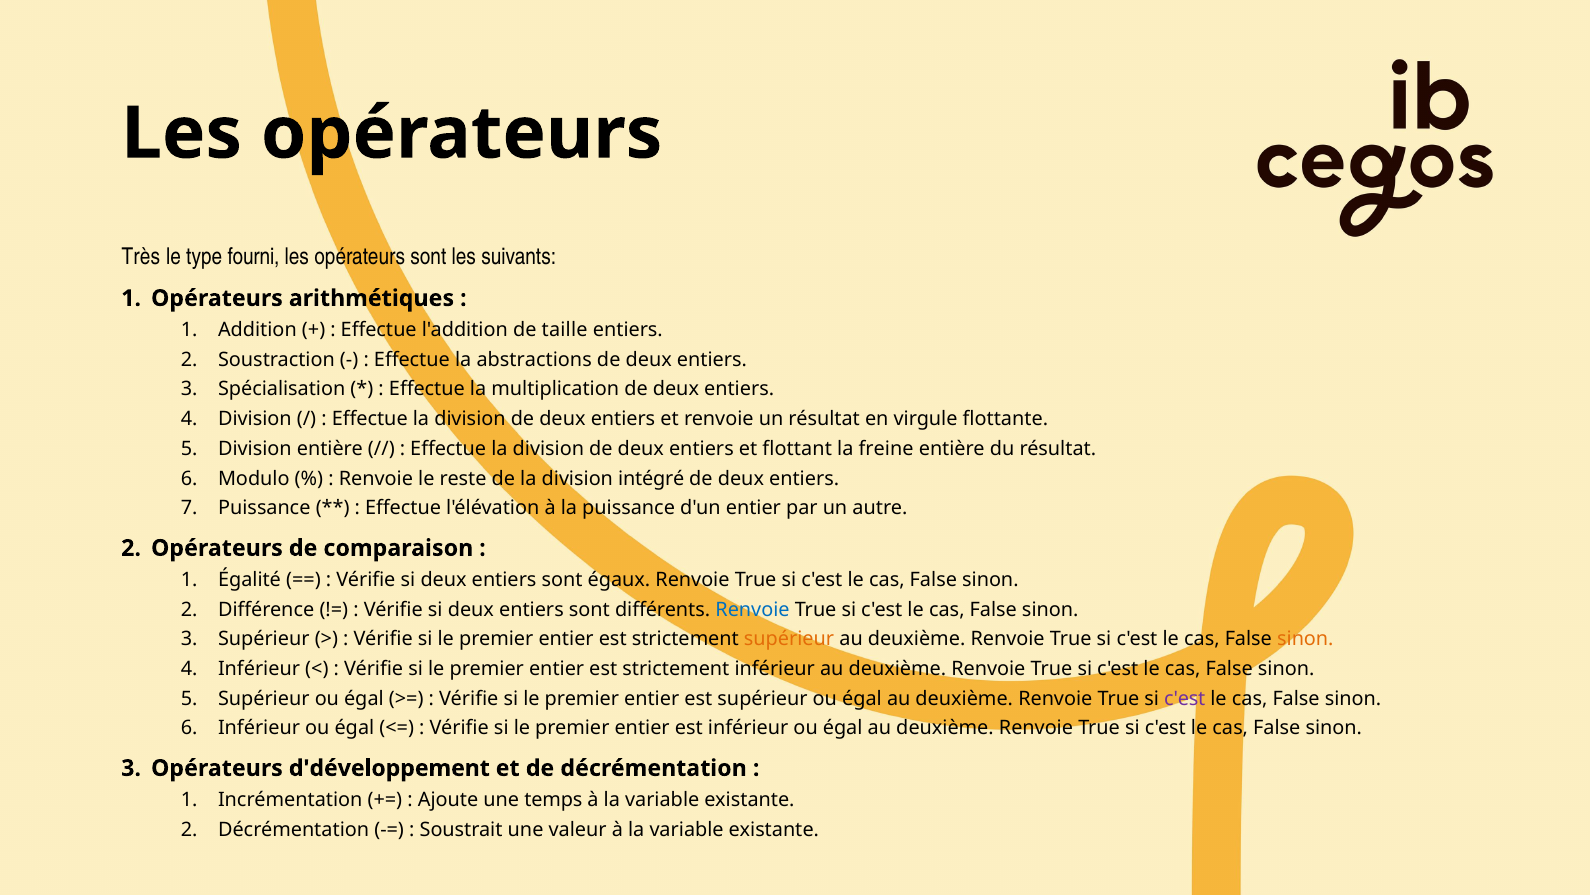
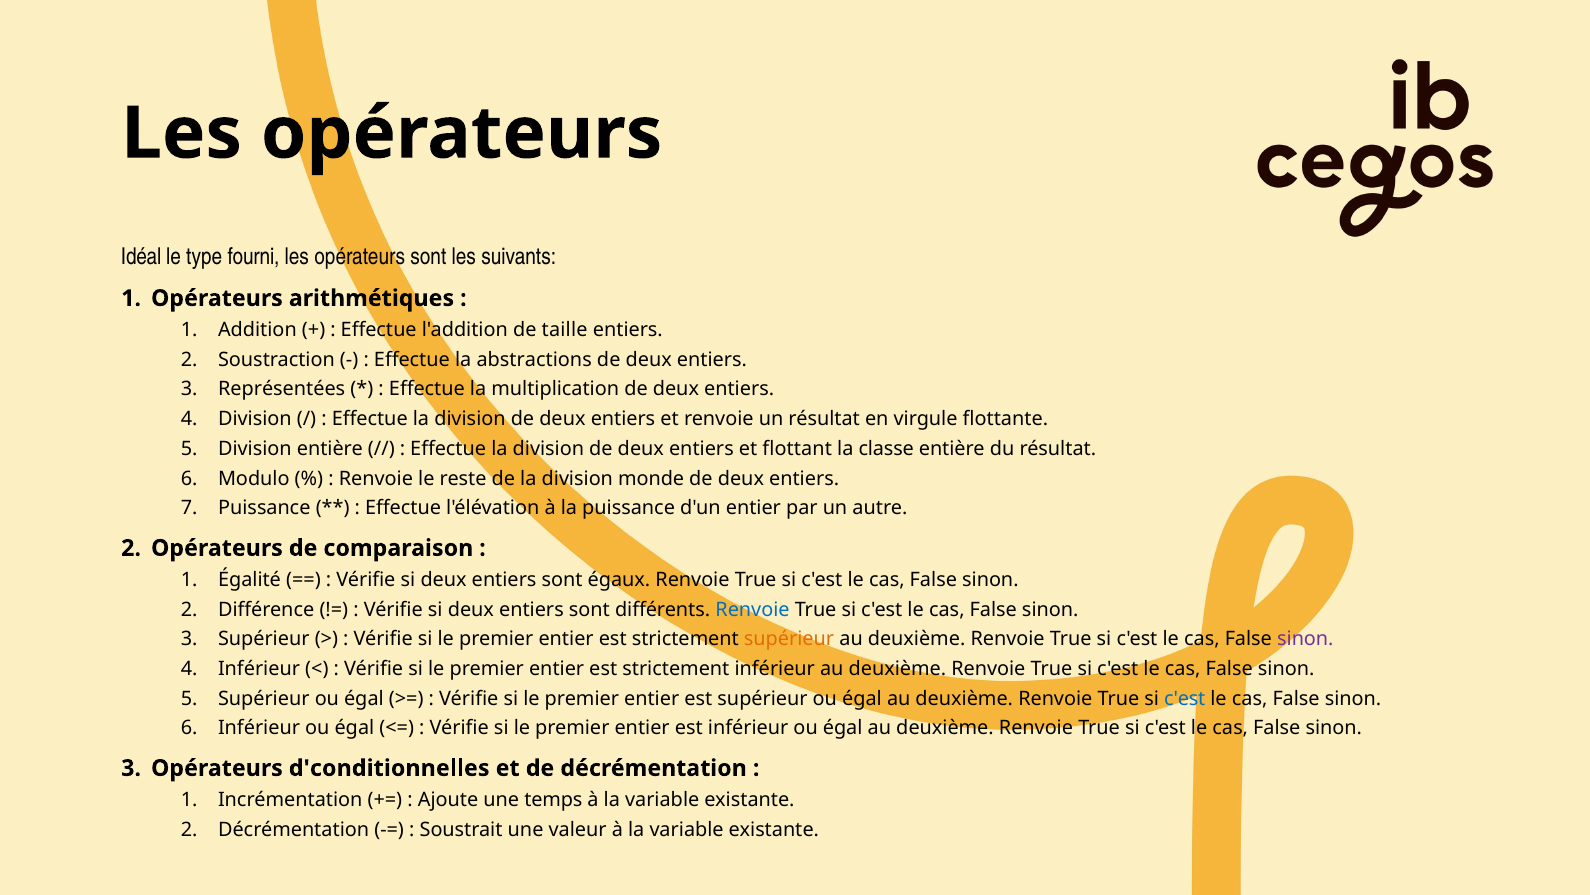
Très: Très -> Idéal
Spécialisation: Spécialisation -> Représentées
freine: freine -> classe
intégré: intégré -> monde
sinon at (1305, 639) colour: orange -> purple
c'est at (1185, 698) colour: purple -> blue
d'développement: d'développement -> d'conditionnelles
